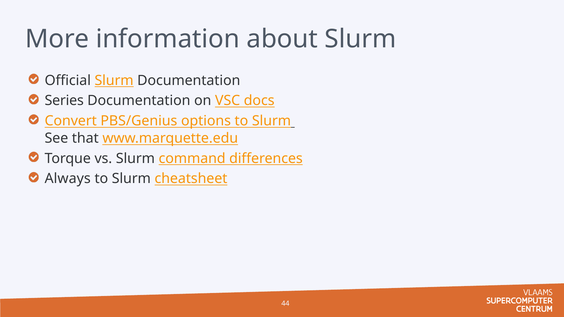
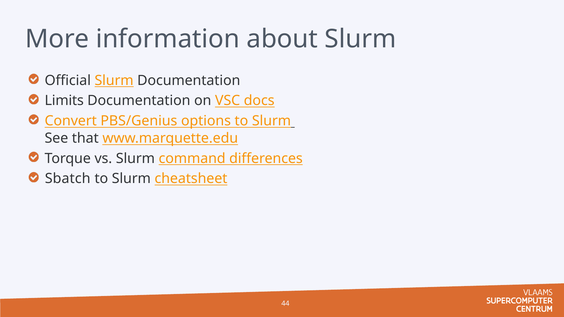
Series: Series -> Limits
Always: Always -> Sbatch
